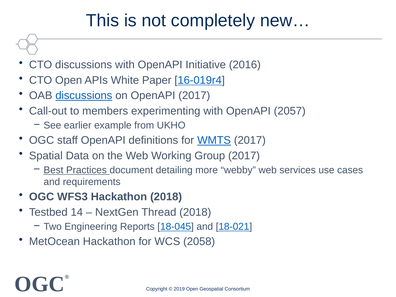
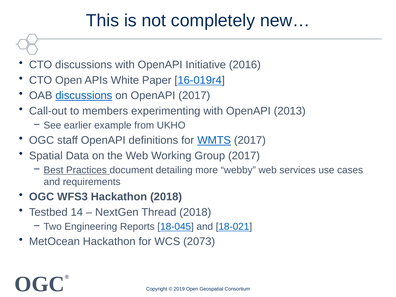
2057: 2057 -> 2013
2058: 2058 -> 2073
